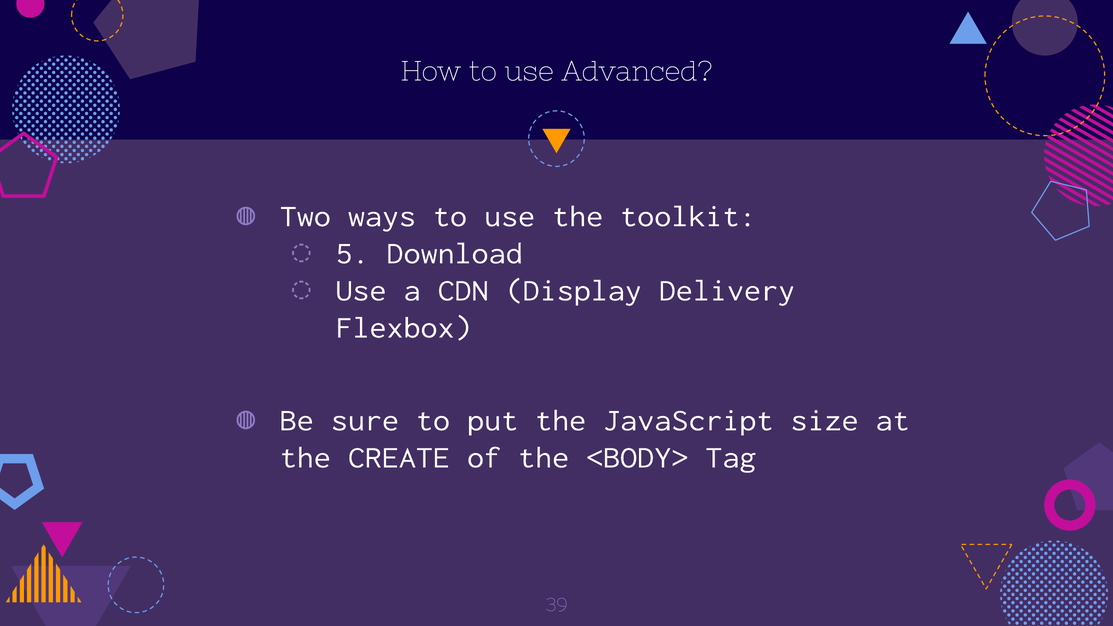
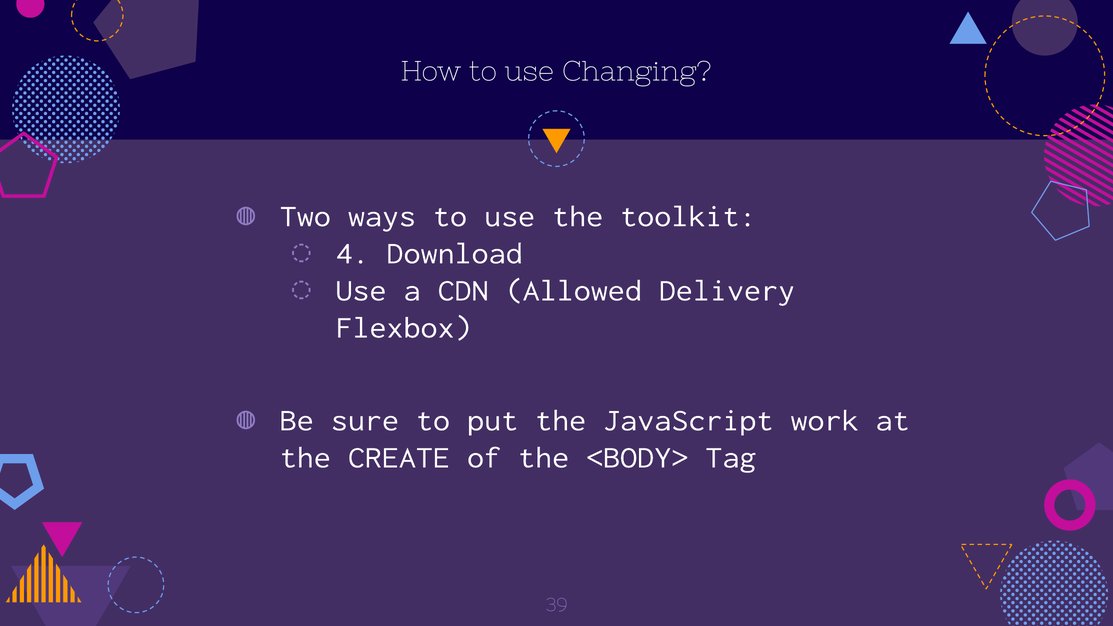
Advanced: Advanced -> Changing
5: 5 -> 4
Display: Display -> Allowed
size: size -> work
